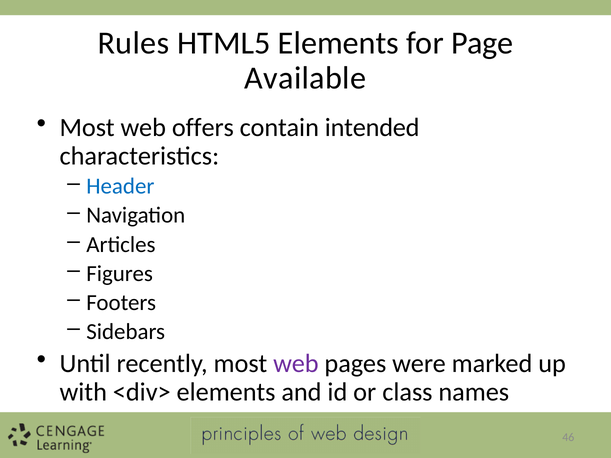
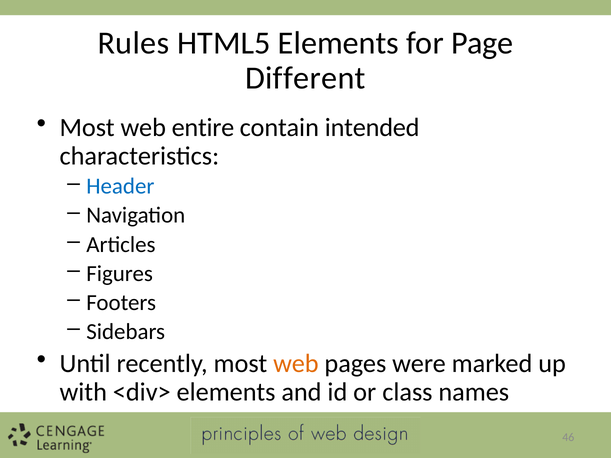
Available: Available -> Different
offers: offers -> entire
web at (296, 364) colour: purple -> orange
